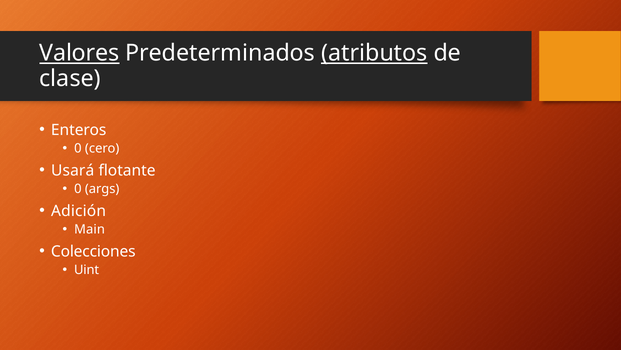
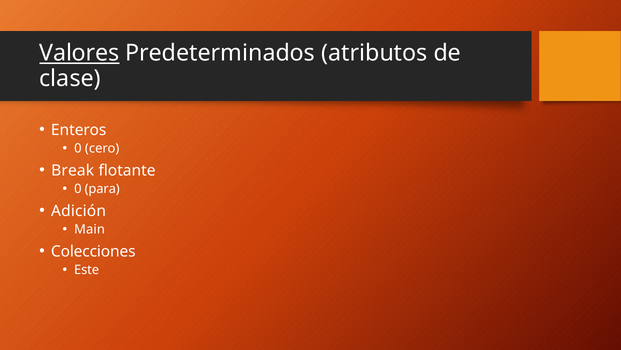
atributos underline: present -> none
Usará: Usará -> Break
args: args -> para
Uint: Uint -> Este
